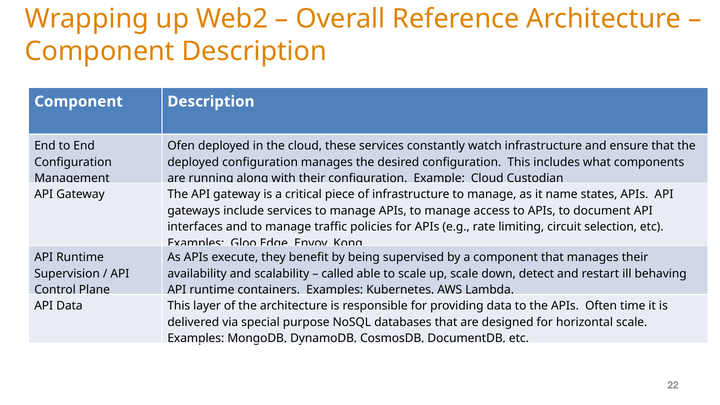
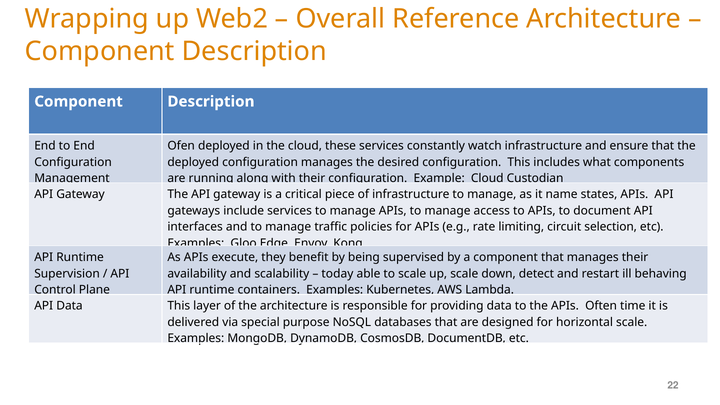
called: called -> today
